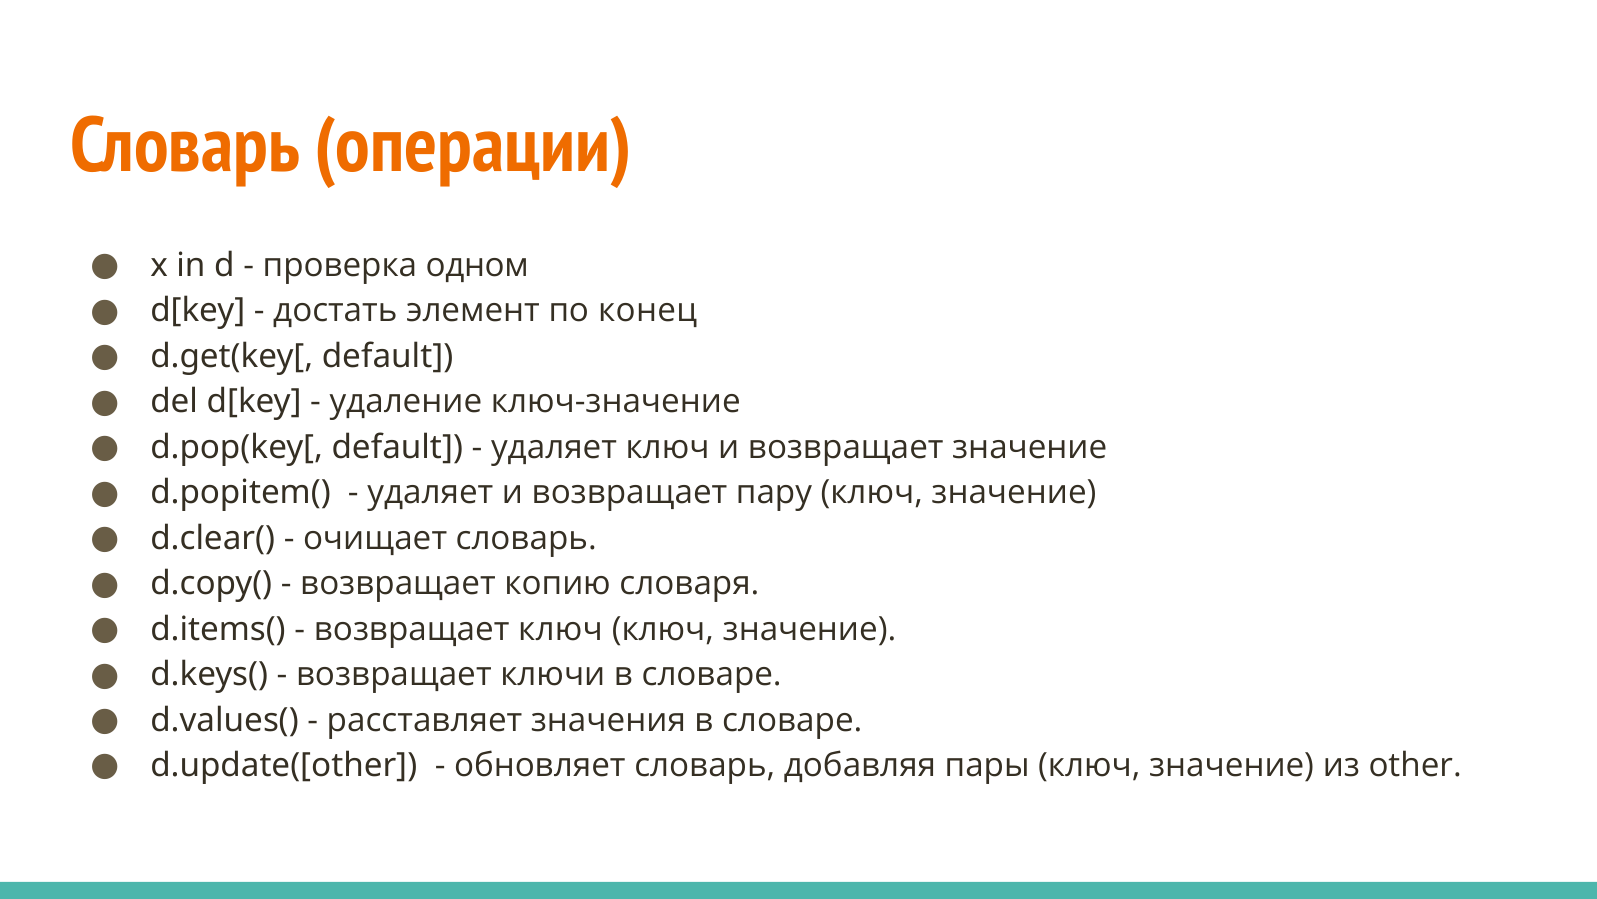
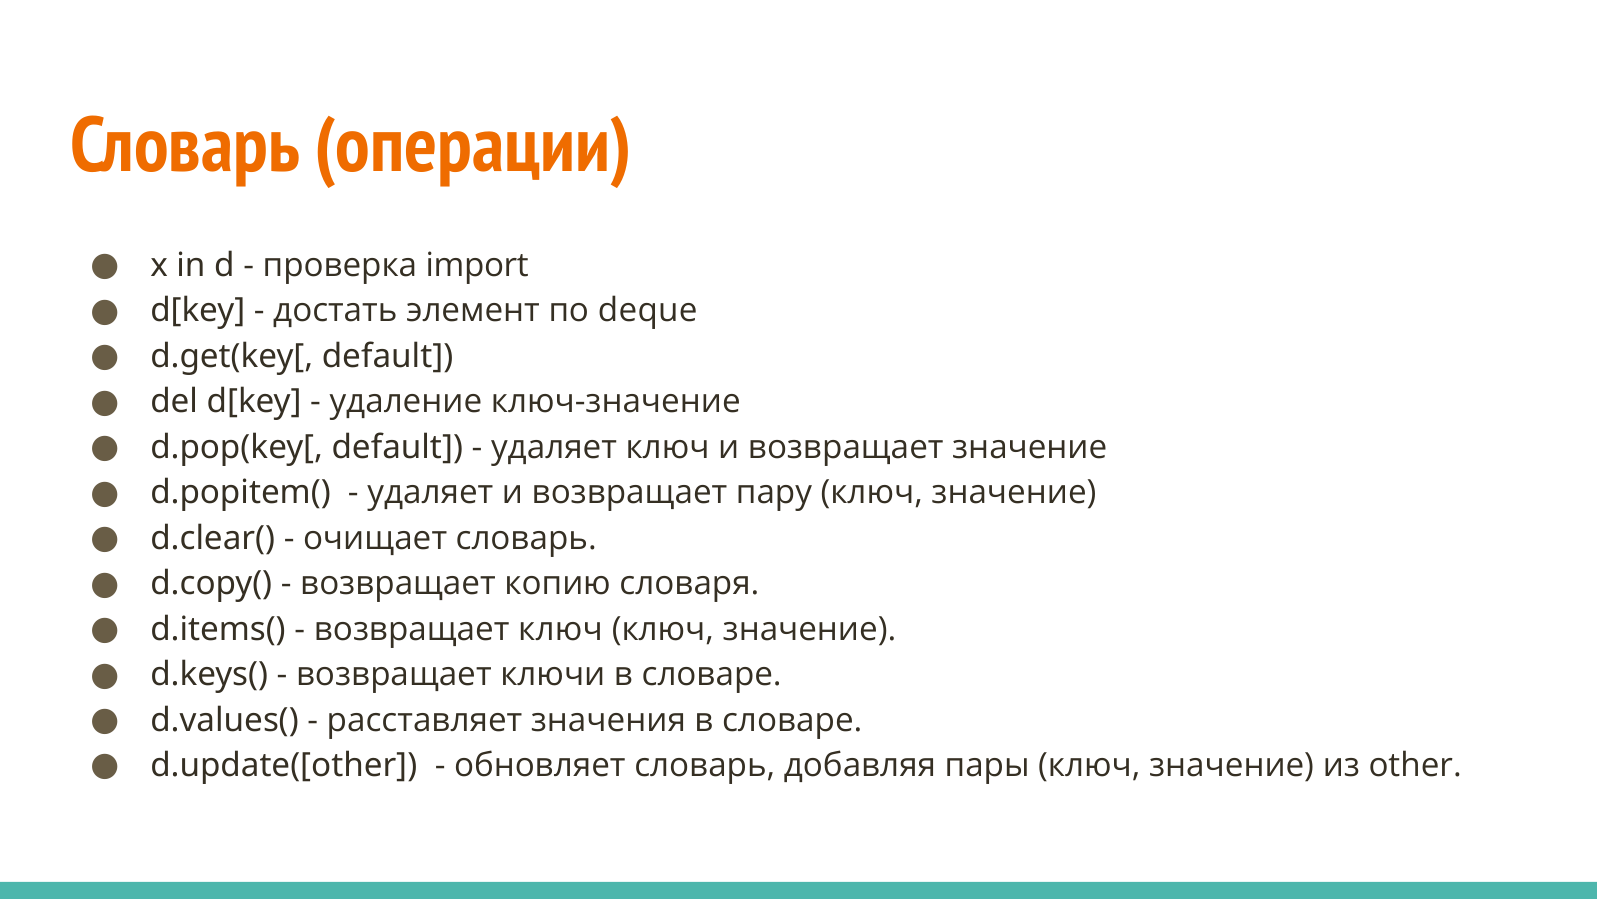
одном: одном -> import
конец: конец -> deque
